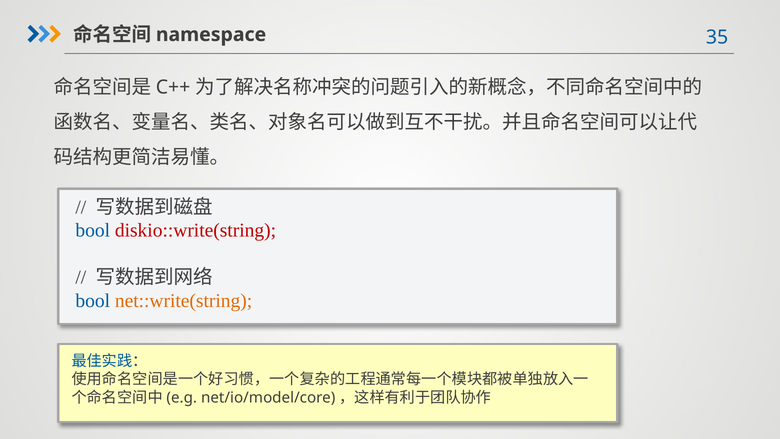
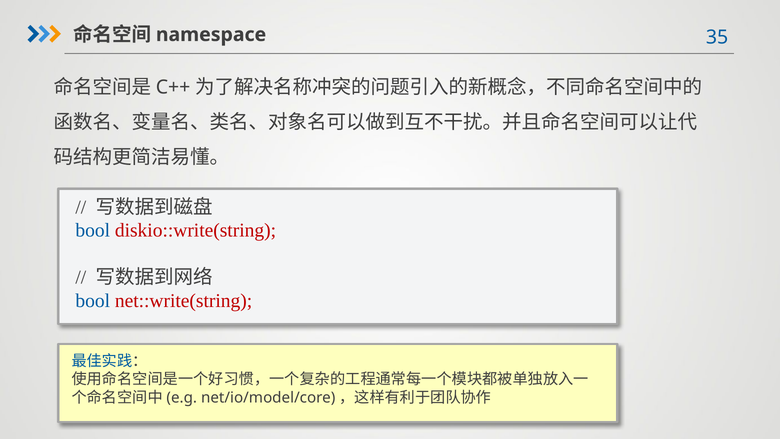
net::write(string colour: orange -> red
